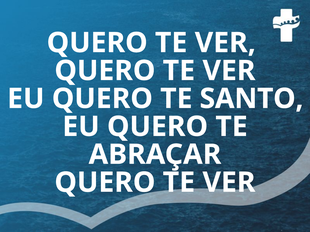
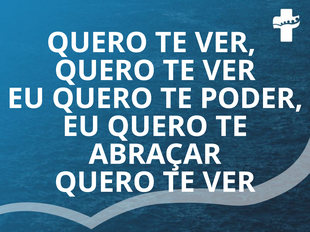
SANTO: SANTO -> PODER
